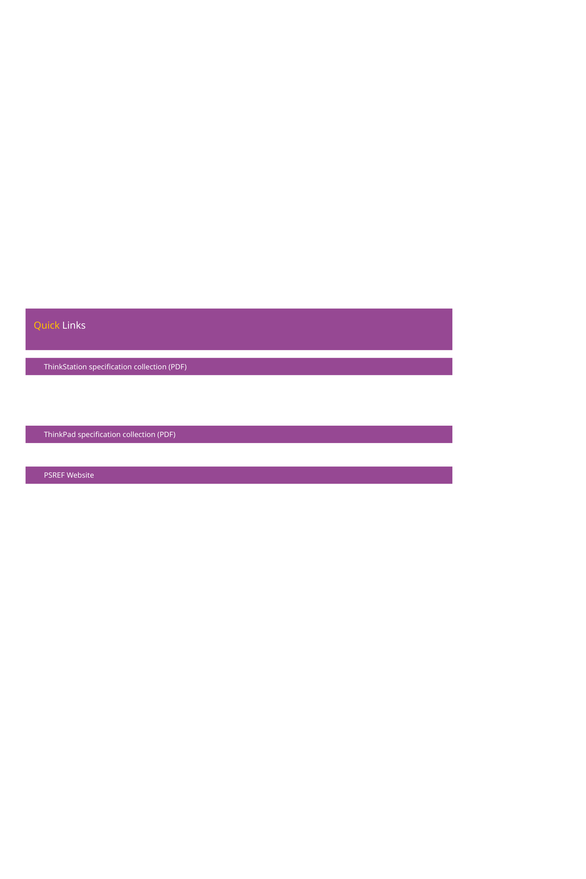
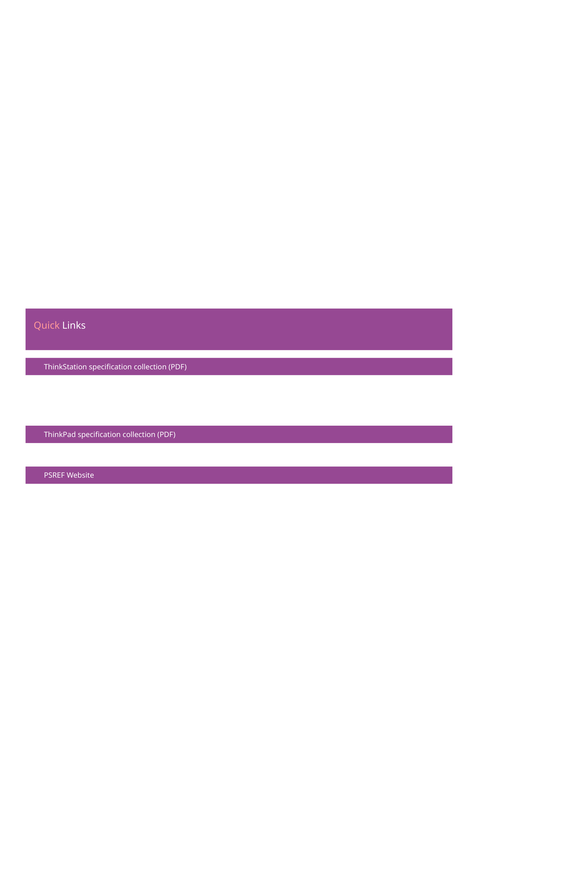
Quick colour: yellow -> pink
